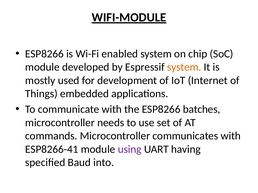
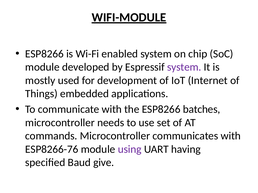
system at (184, 67) colour: orange -> purple
ESP8266-41: ESP8266-41 -> ESP8266-76
into: into -> give
